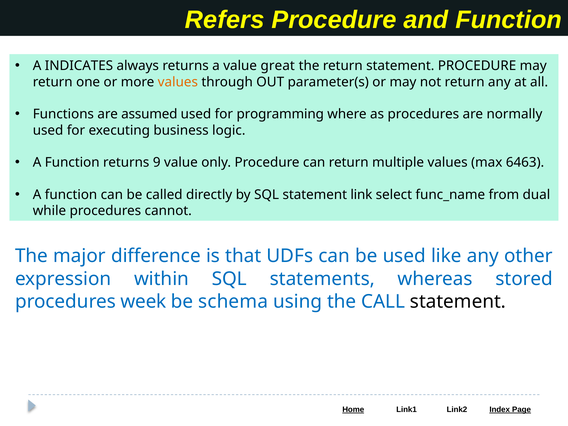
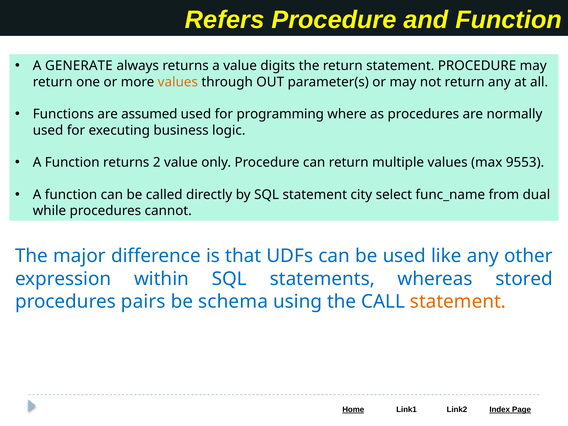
INDICATES: INDICATES -> GENERATE
great: great -> digits
9: 9 -> 2
6463: 6463 -> 9553
link: link -> city
week: week -> pairs
statement at (458, 301) colour: black -> orange
